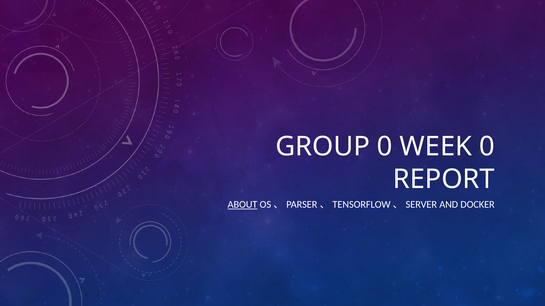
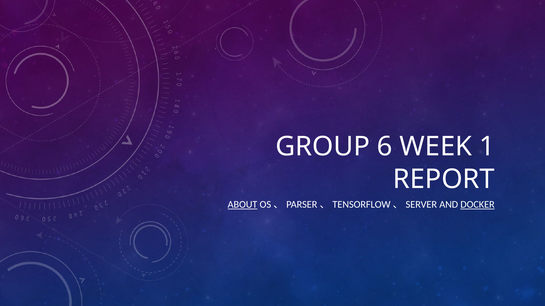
GROUP 0: 0 -> 6
WEEK 0: 0 -> 1
DOCKER underline: none -> present
